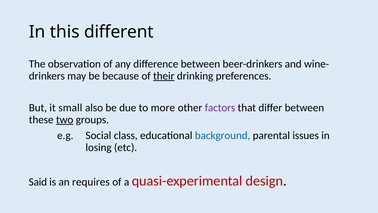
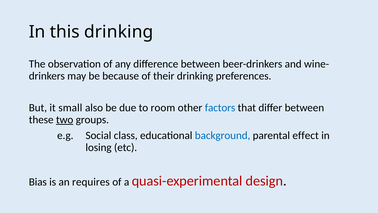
this different: different -> drinking
their underline: present -> none
more: more -> room
factors colour: purple -> blue
issues: issues -> effect
Said: Said -> Bias
